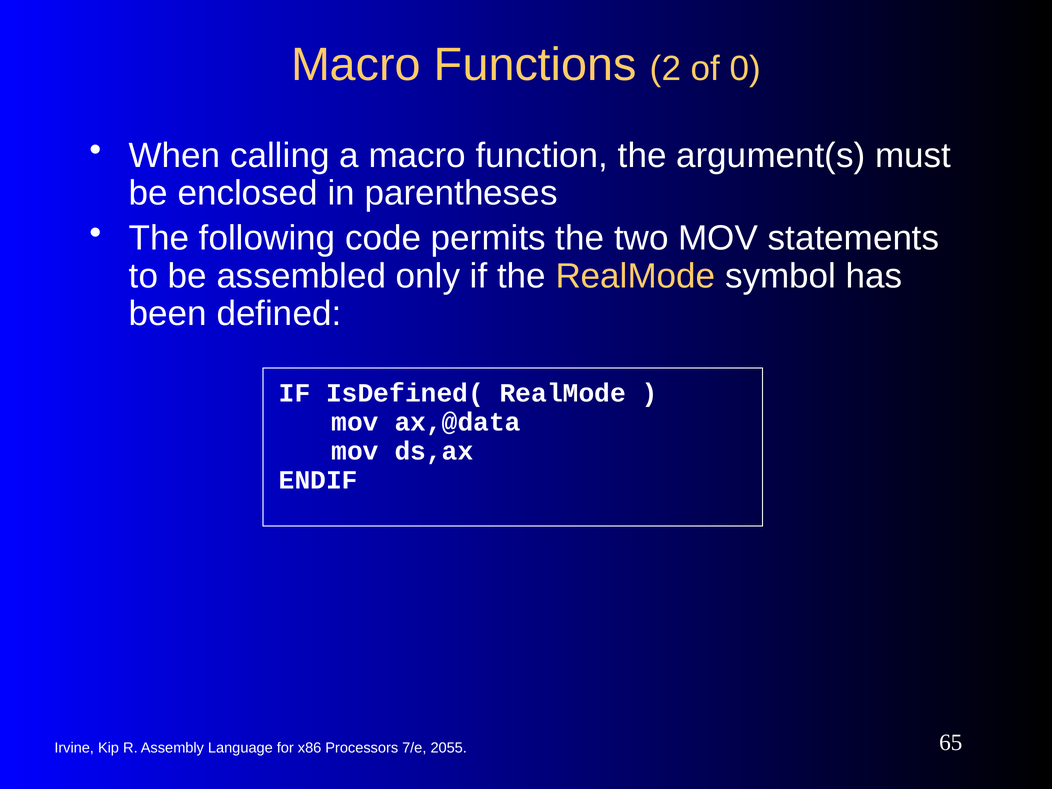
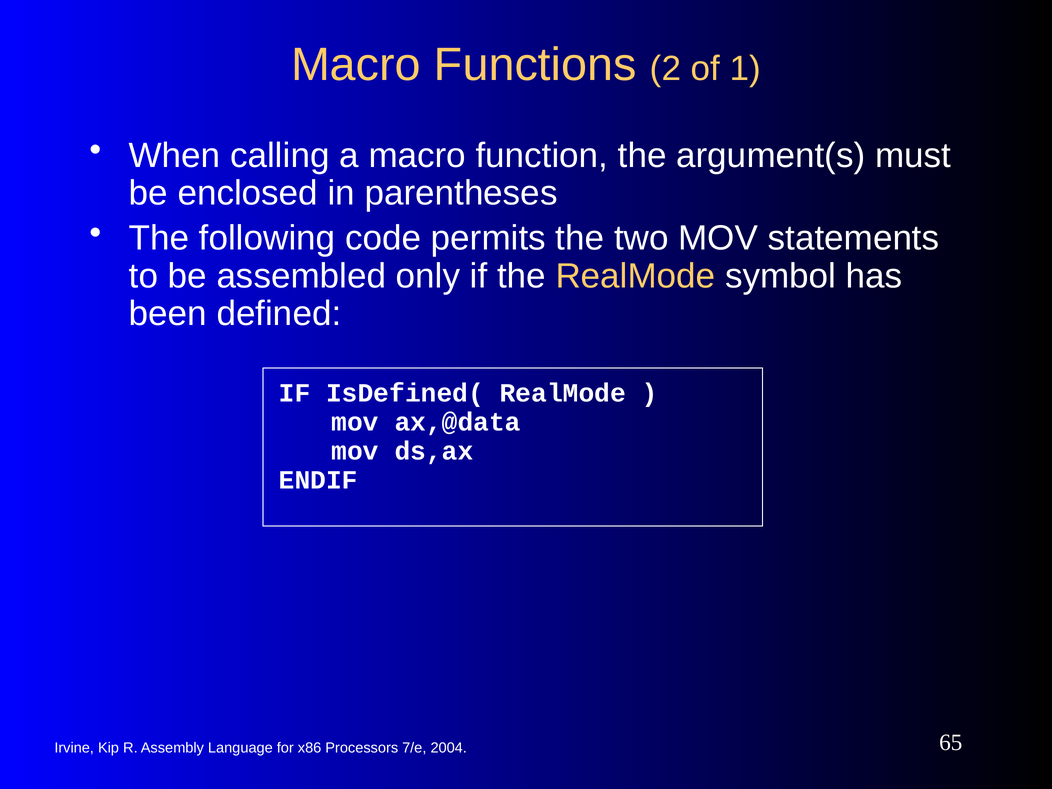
0: 0 -> 1
2055: 2055 -> 2004
